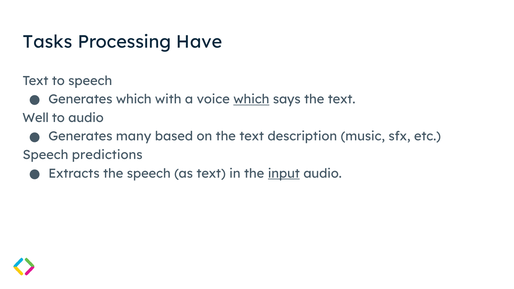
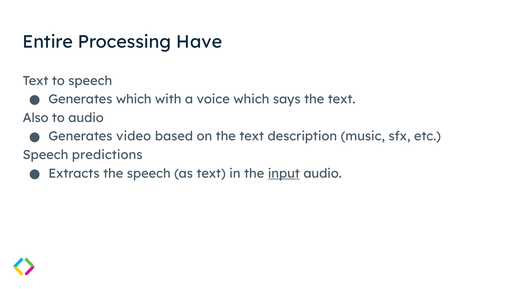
Tasks: Tasks -> Entire
which at (251, 99) underline: present -> none
Well: Well -> Also
many: many -> video
